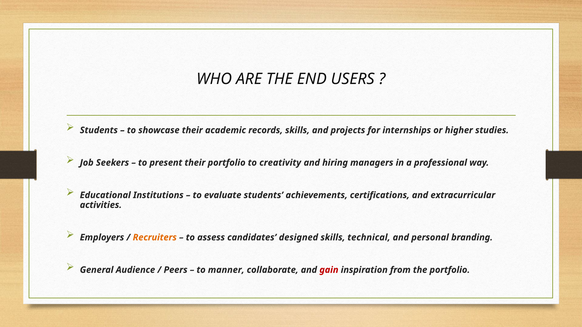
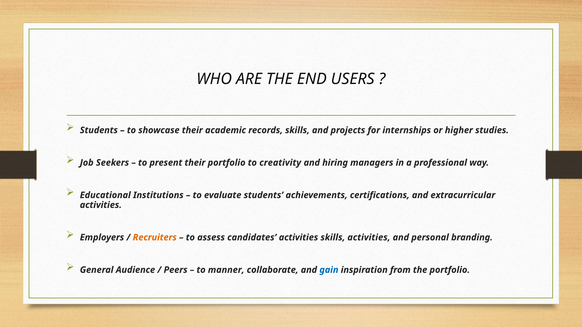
candidates designed: designed -> activities
skills technical: technical -> activities
gain colour: red -> blue
